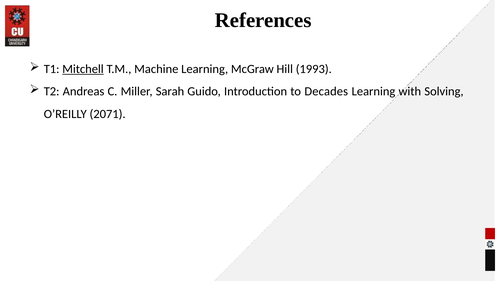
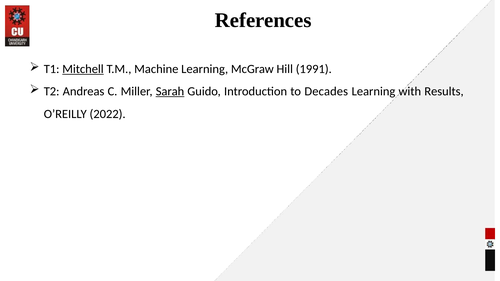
1993: 1993 -> 1991
Sarah underline: none -> present
Solving: Solving -> Results
2071: 2071 -> 2022
